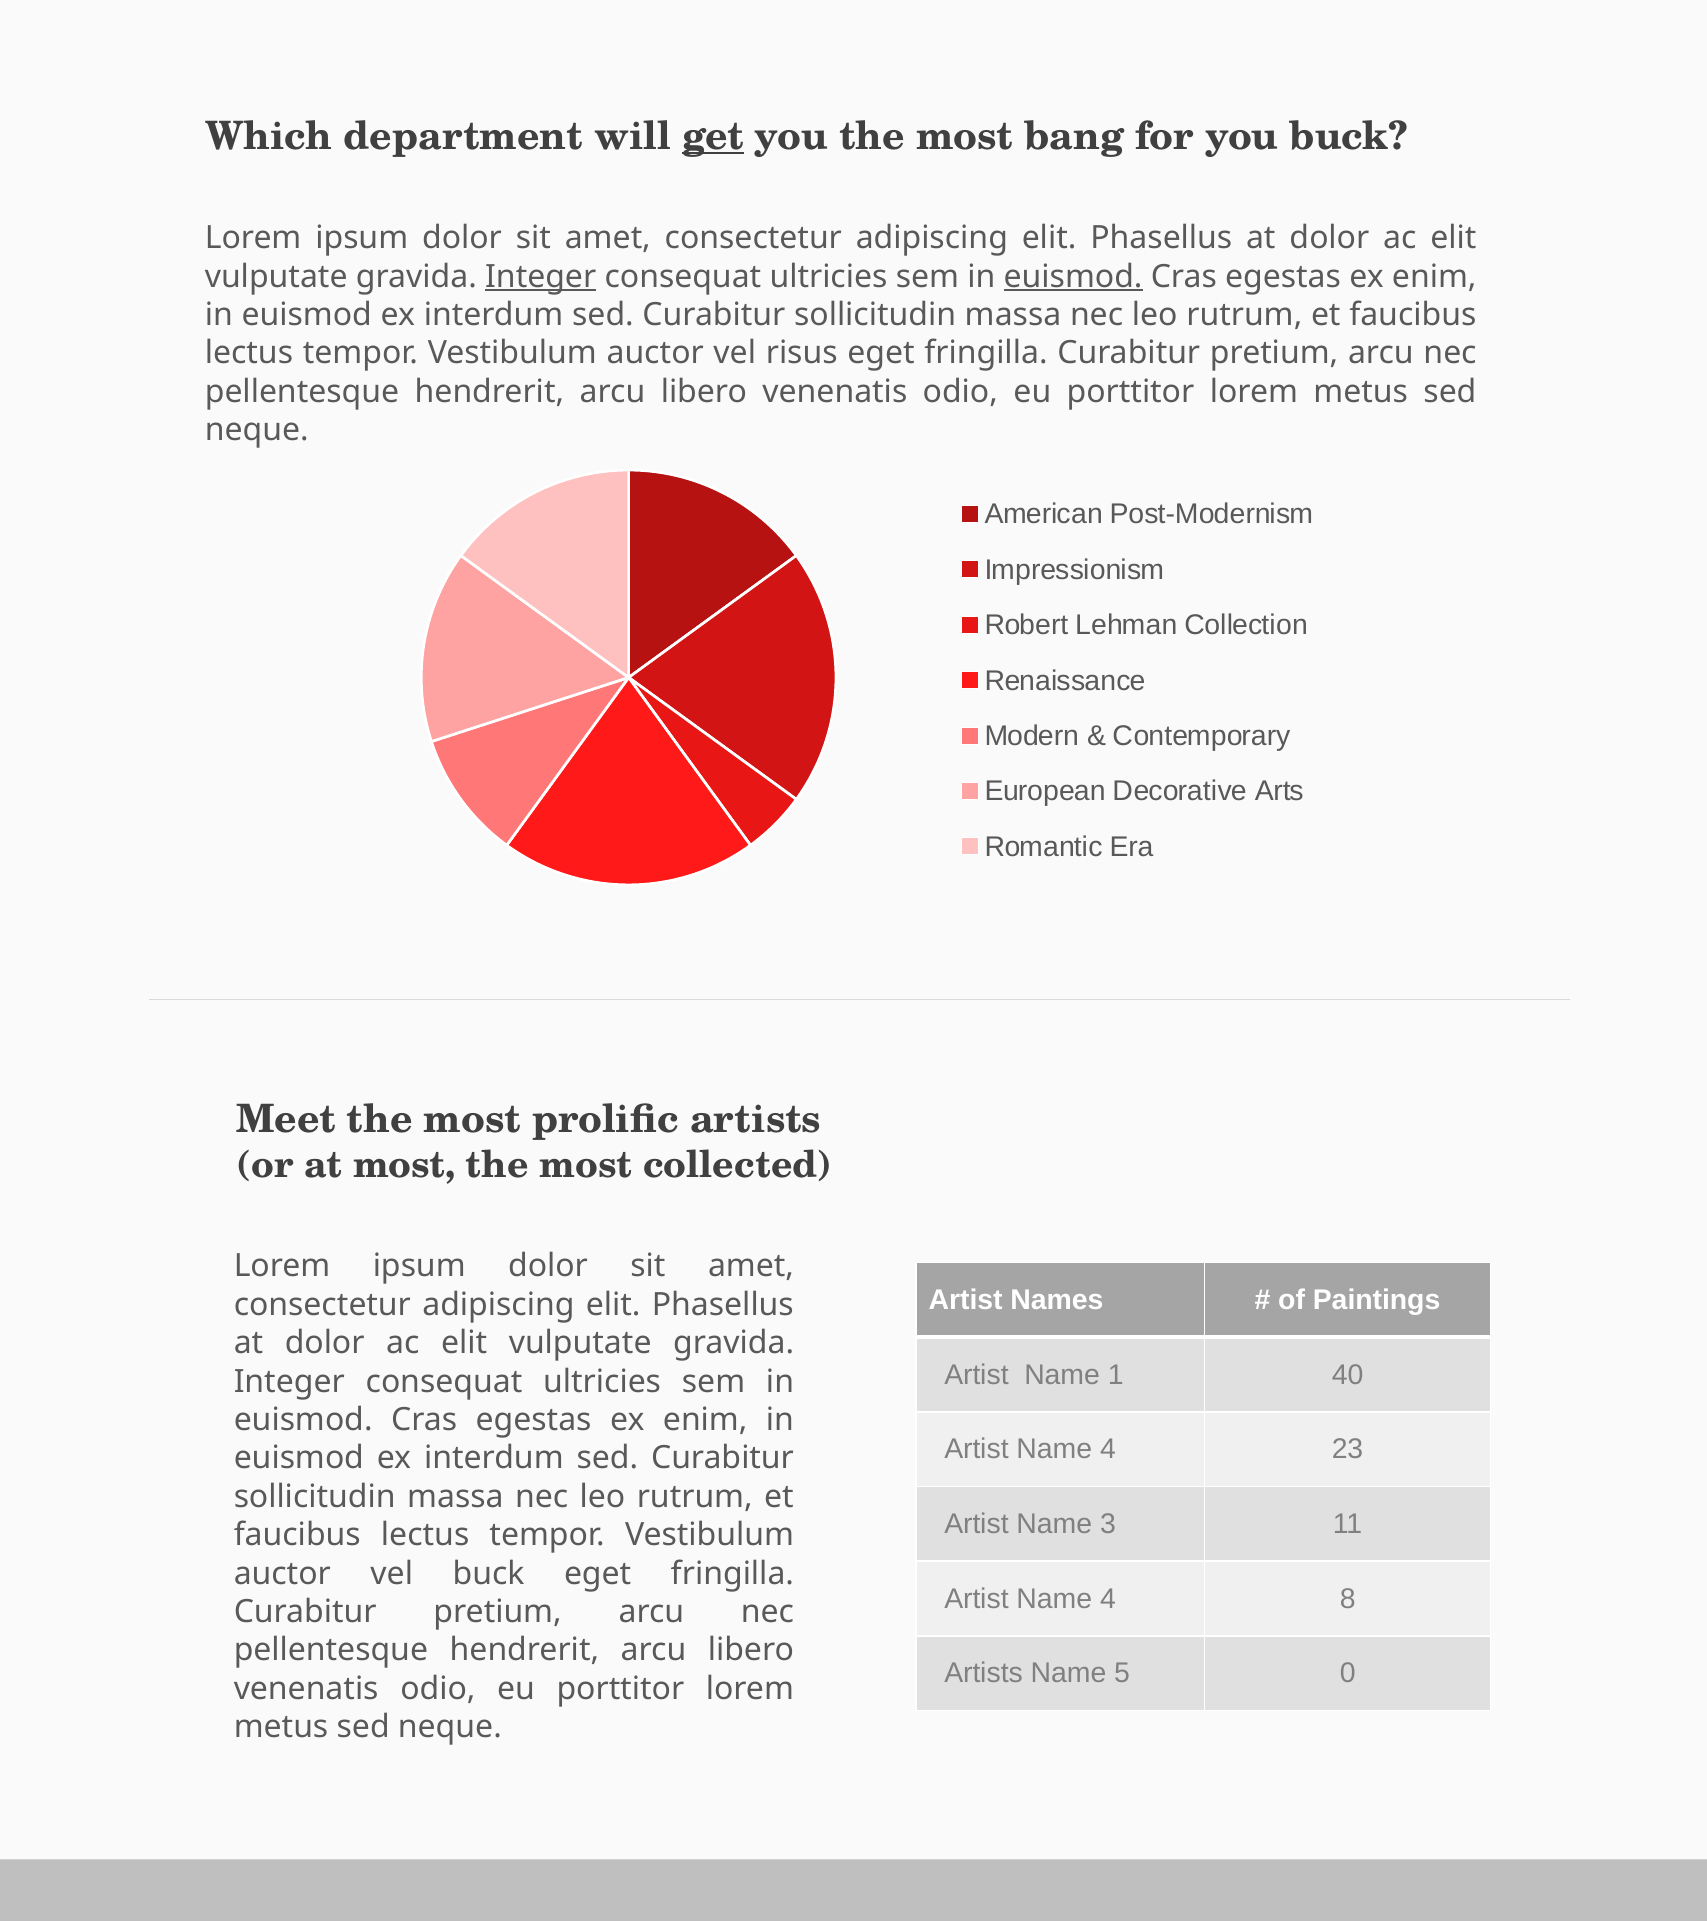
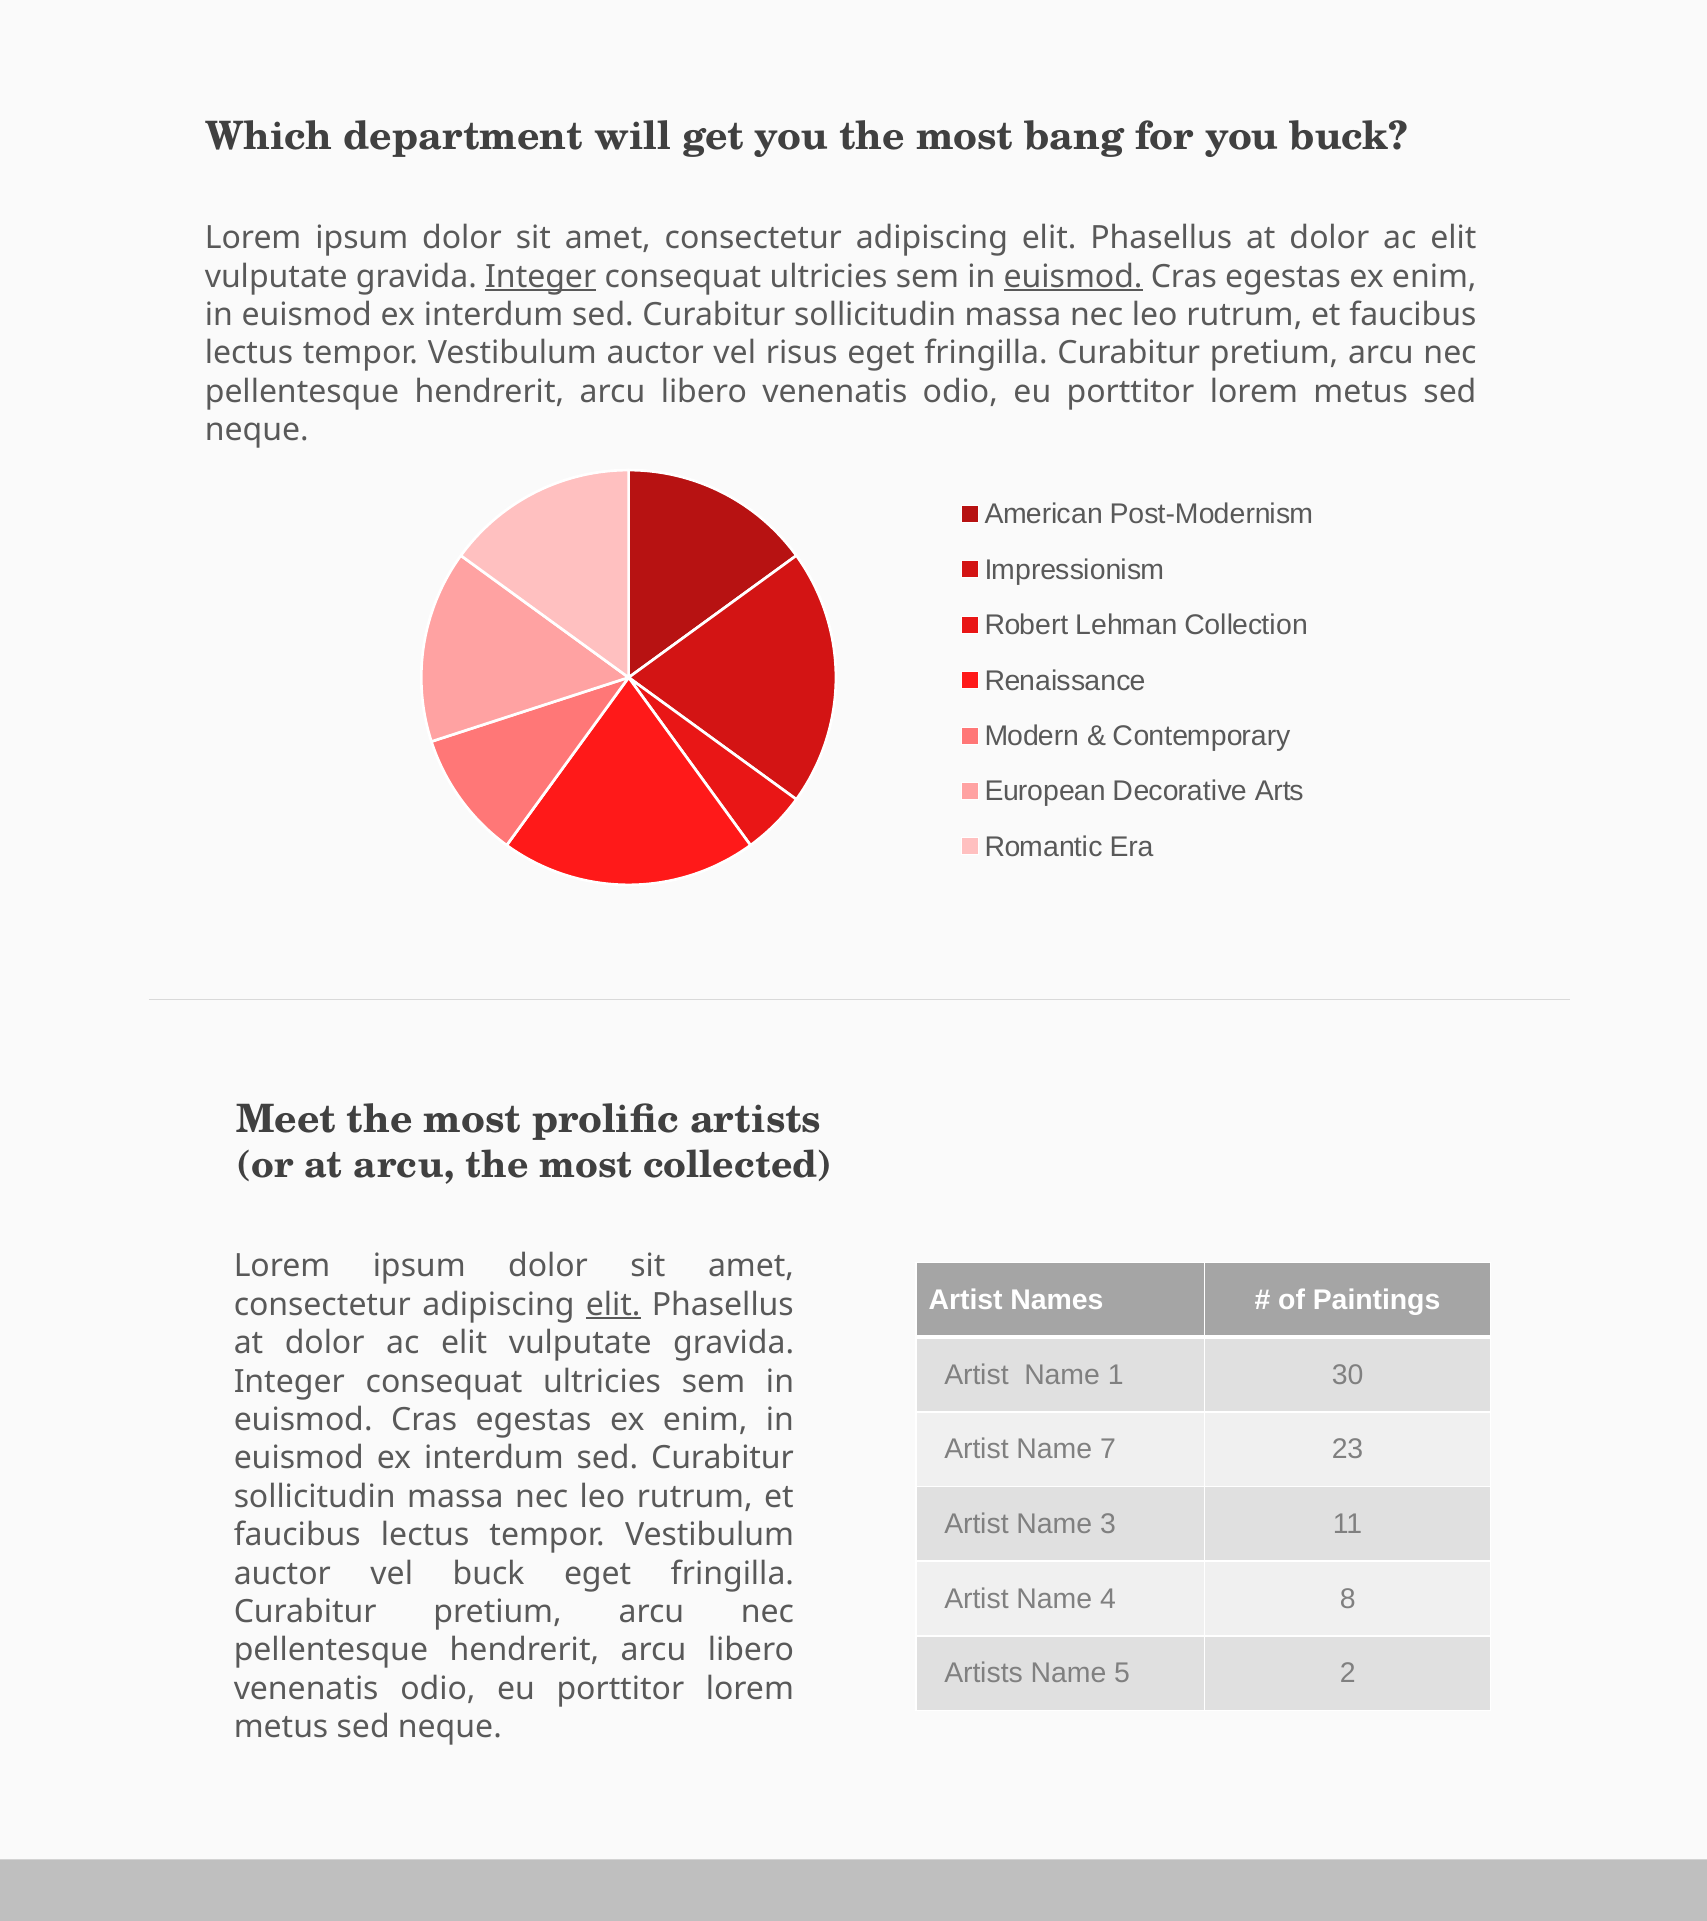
get underline: present -> none
at most: most -> arcu
elit at (613, 1304) underline: none -> present
40: 40 -> 30
4 at (1108, 1449): 4 -> 7
0: 0 -> 2
